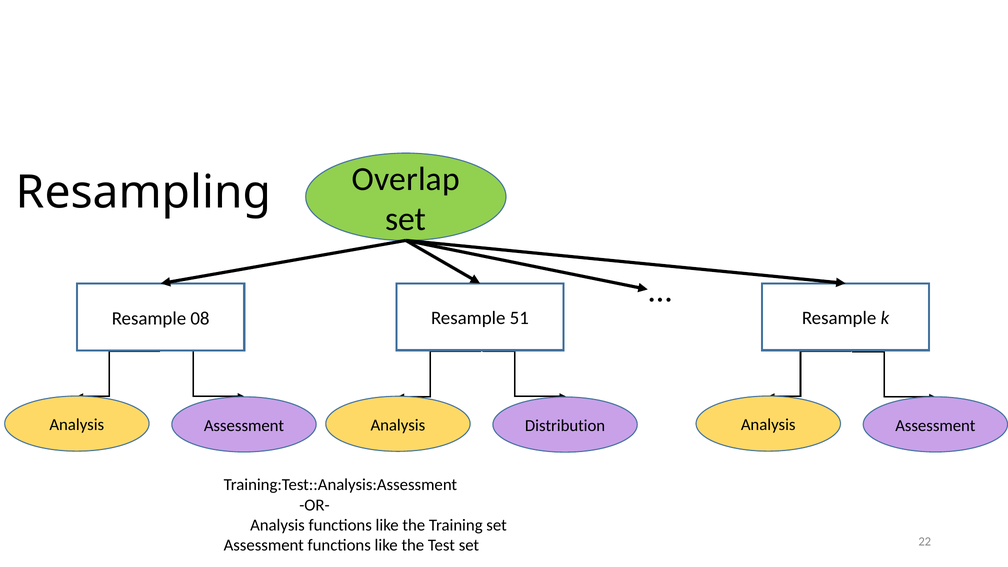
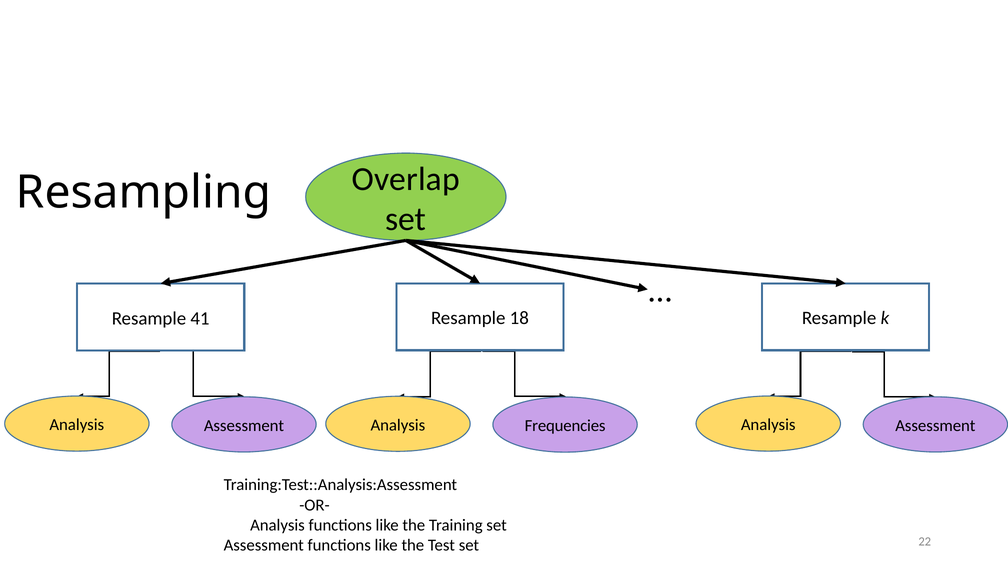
08: 08 -> 41
51: 51 -> 18
Distribution: Distribution -> Frequencies
